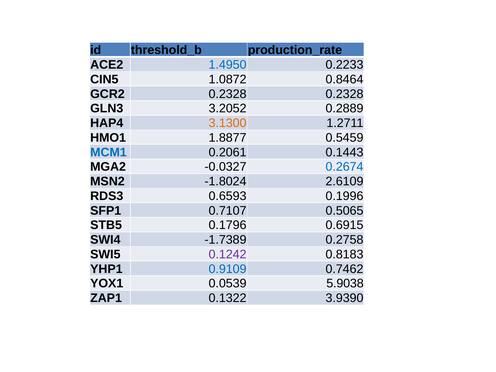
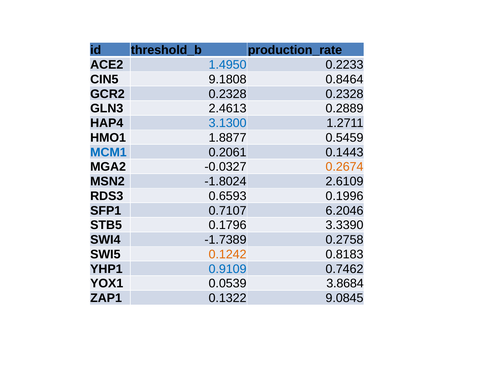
1.0872: 1.0872 -> 9.1808
3.2052: 3.2052 -> 2.4613
3.1300 colour: orange -> blue
0.2674 colour: blue -> orange
0.5065: 0.5065 -> 6.2046
0.6915: 0.6915 -> 3.3390
0.1242 colour: purple -> orange
5.9038: 5.9038 -> 3.8684
3.9390: 3.9390 -> 9.0845
